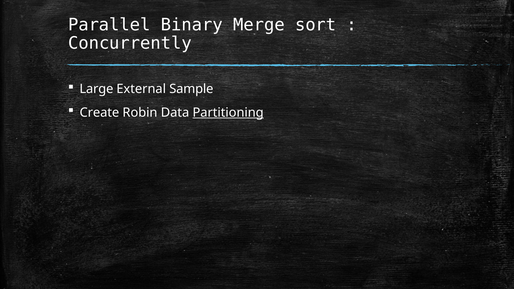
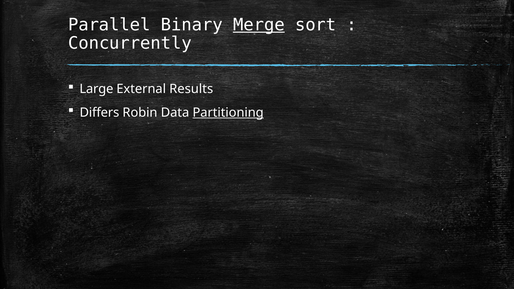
Merge underline: none -> present
Sample: Sample -> Results
Create: Create -> Differs
